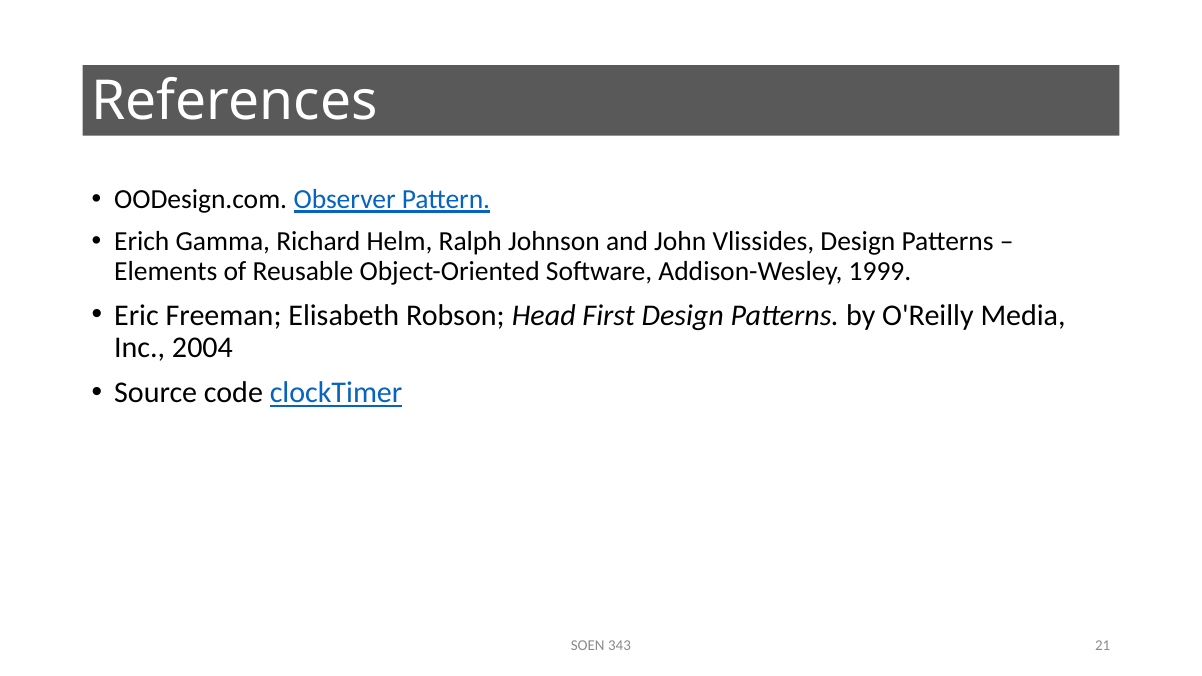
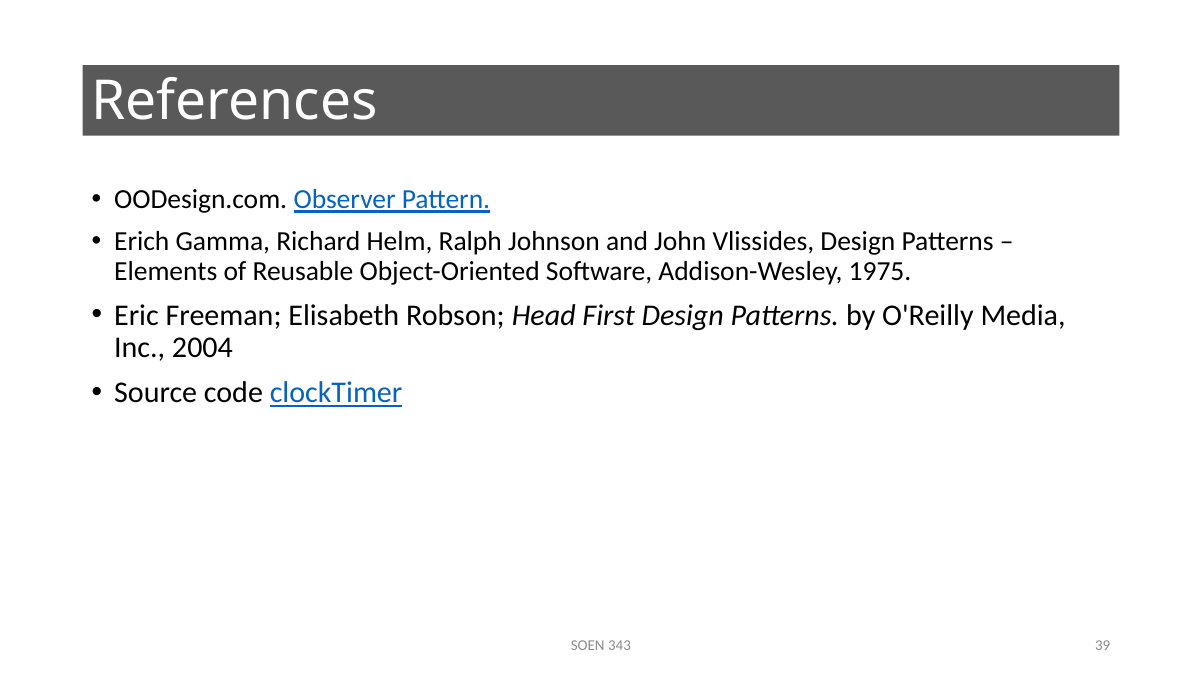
1999: 1999 -> 1975
21: 21 -> 39
